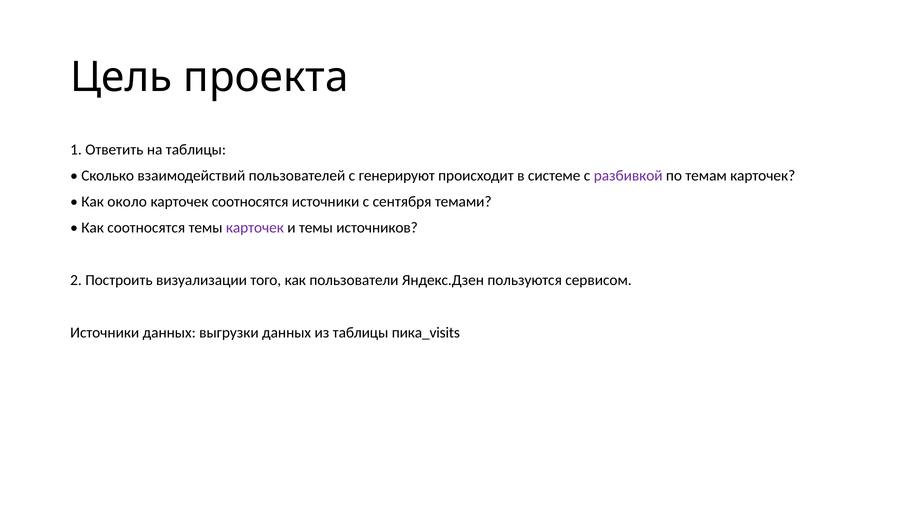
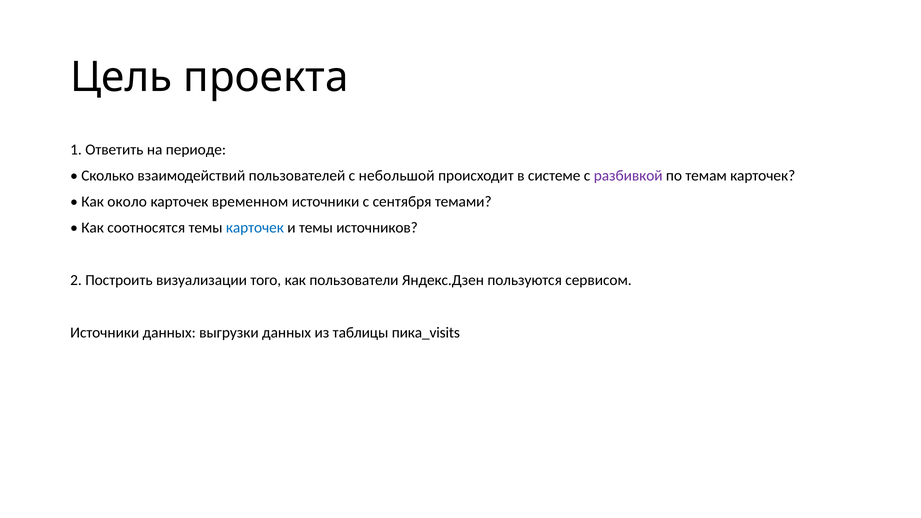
на таблицы: таблицы -> периоде
генерируют: генерируют -> небольшой
карточек соотносятся: соотносятся -> временном
карточек at (255, 228) colour: purple -> blue
